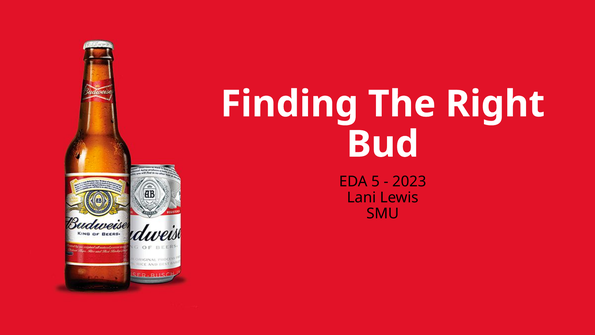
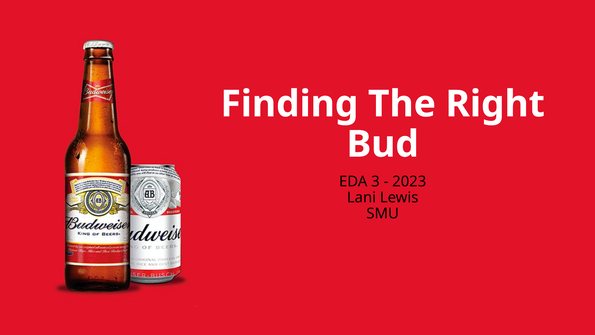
5: 5 -> 3
